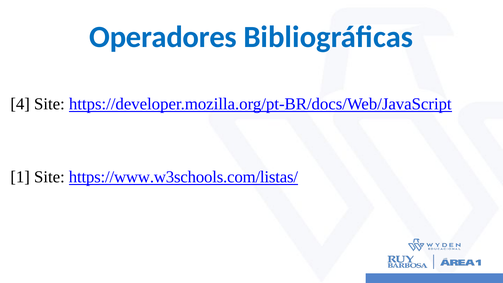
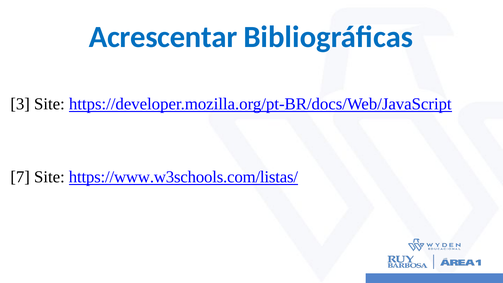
Operadores: Operadores -> Acrescentar
4: 4 -> 3
1: 1 -> 7
